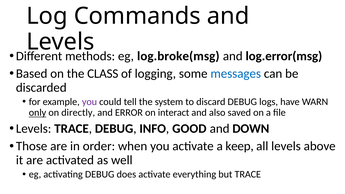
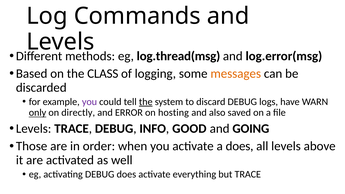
log.broke(msg: log.broke(msg -> log.thread(msg
messages colour: blue -> orange
the at (146, 102) underline: none -> present
interact: interact -> hosting
DOWN: DOWN -> GOING
a keep: keep -> does
